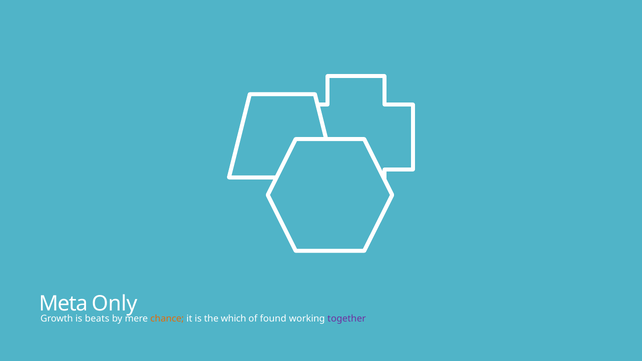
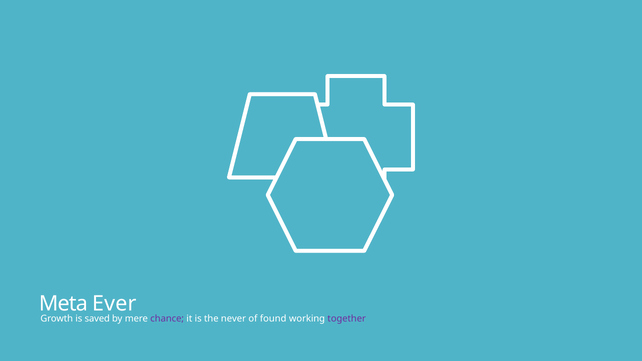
Only: Only -> Ever
beats: beats -> saved
chance colour: orange -> purple
which: which -> never
